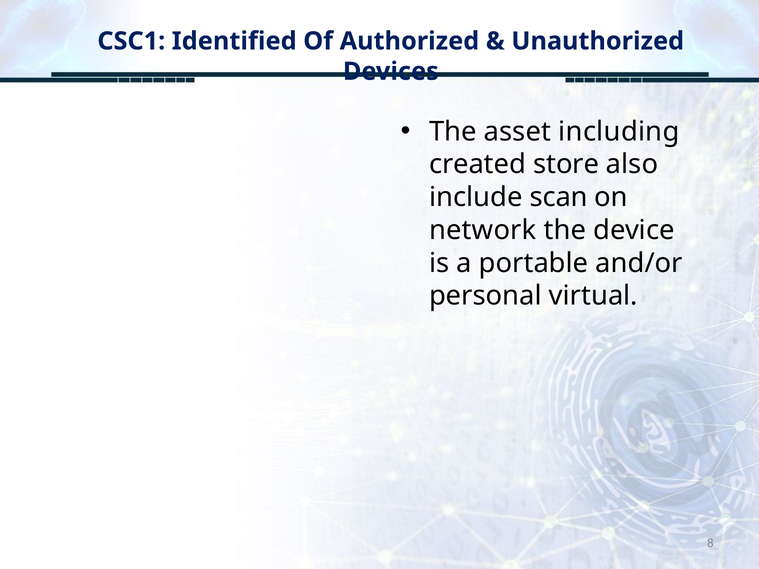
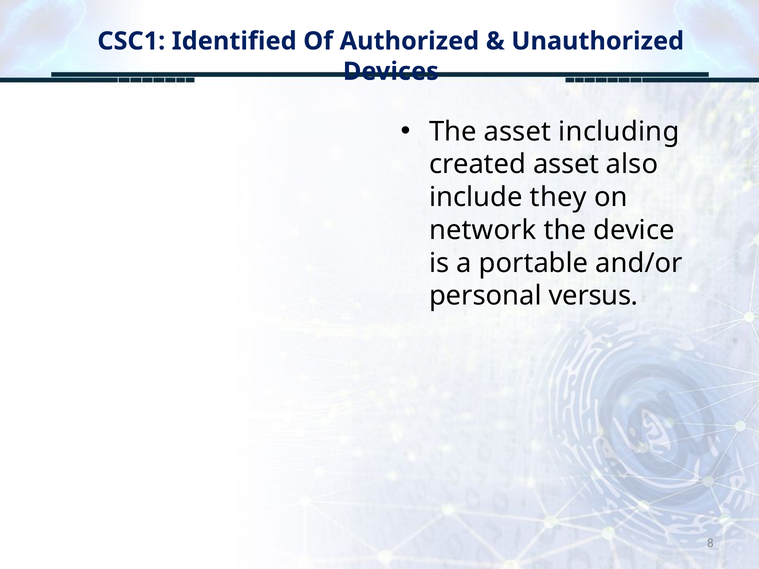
created store: store -> asset
scan: scan -> they
virtual: virtual -> versus
